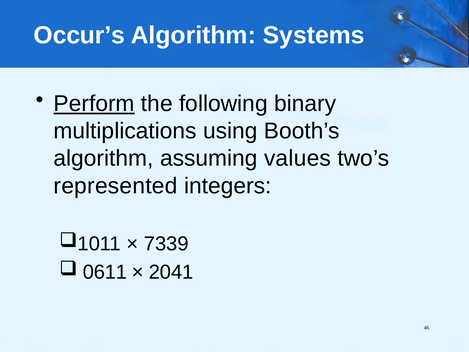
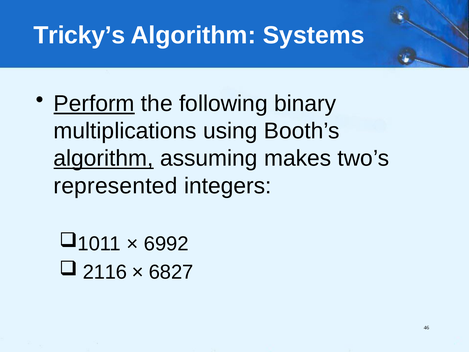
Occur’s: Occur’s -> Tricky’s
algorithm at (104, 158) underline: none -> present
values: values -> makes
7339: 7339 -> 6992
0611: 0611 -> 2116
2041: 2041 -> 6827
